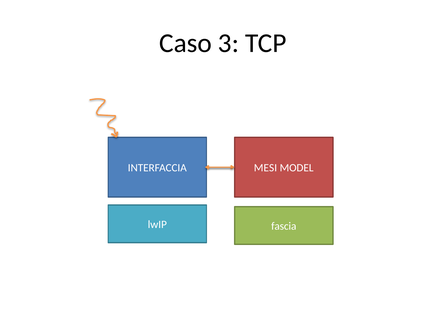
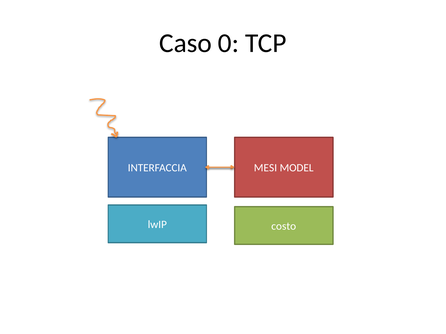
3: 3 -> 0
fascia: fascia -> costo
